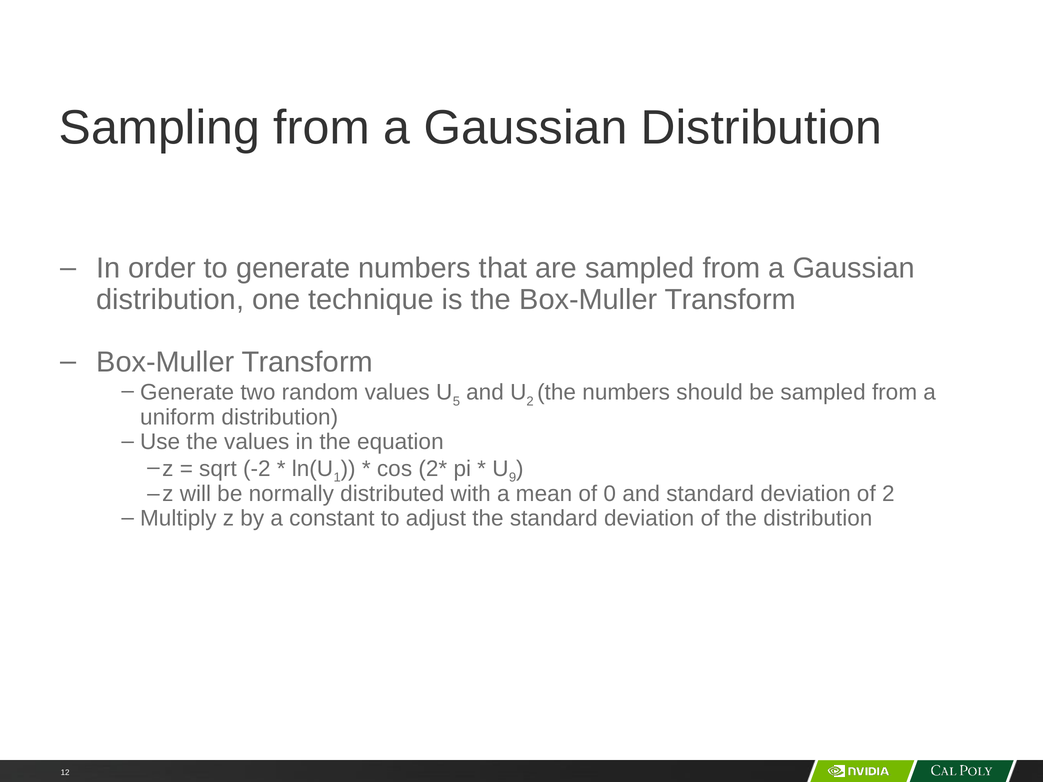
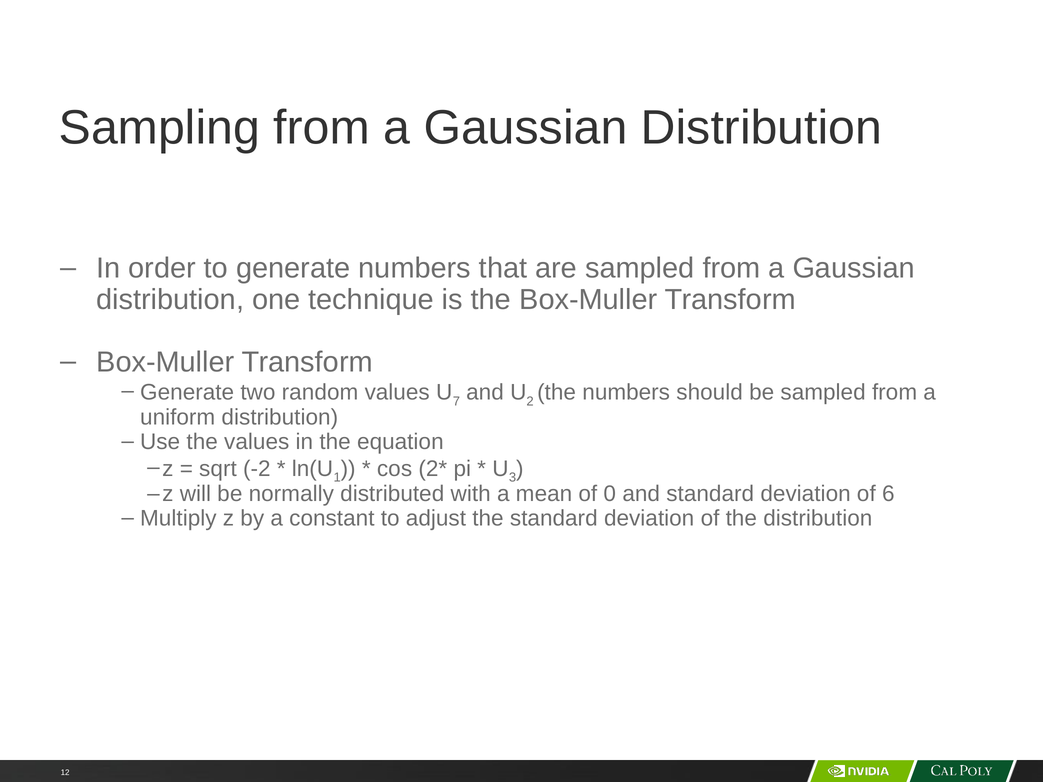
5: 5 -> 7
9: 9 -> 3
of 2: 2 -> 6
